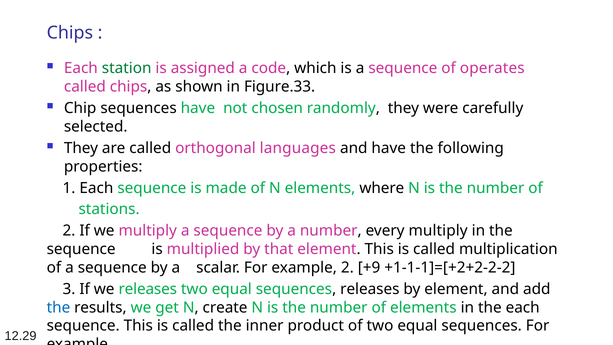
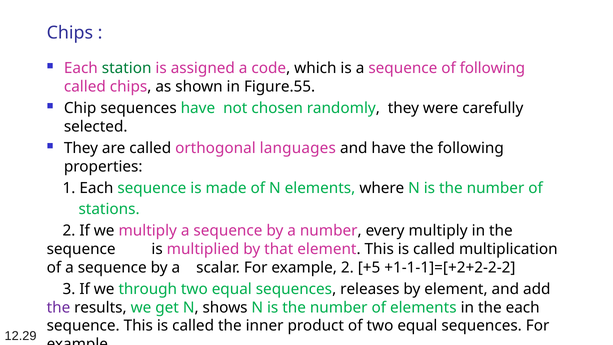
of operates: operates -> following
Figure.33: Figure.33 -> Figure.55
+9: +9 -> +5
we releases: releases -> through
the at (58, 307) colour: blue -> purple
create: create -> shows
